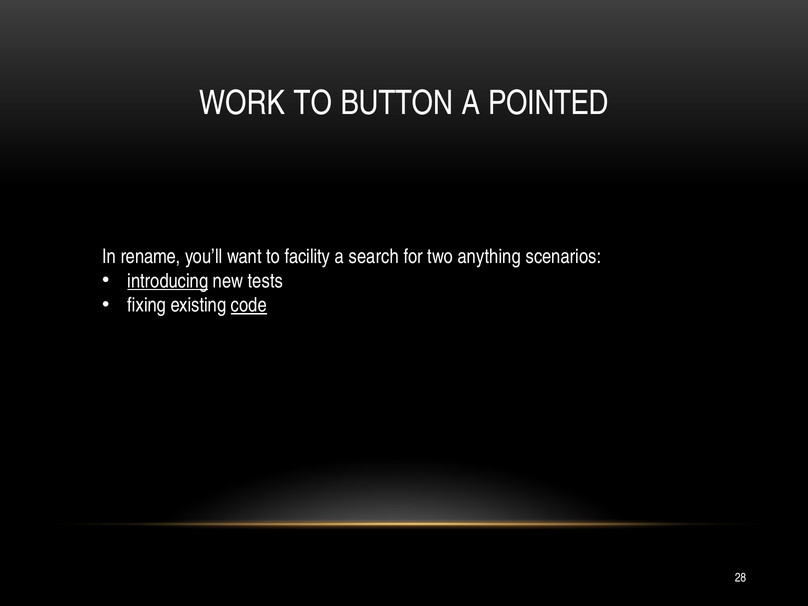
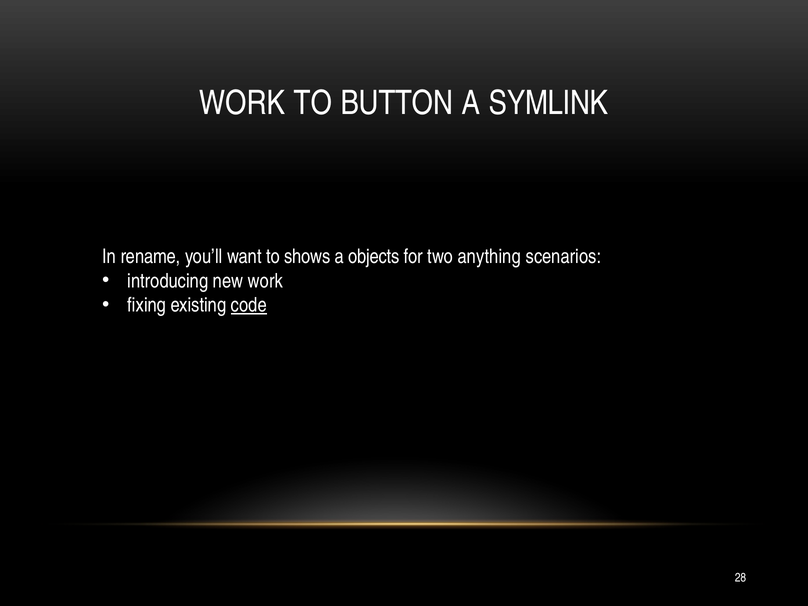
POINTED: POINTED -> SYMLINK
facility: facility -> shows
search: search -> objects
introducing underline: present -> none
new tests: tests -> work
